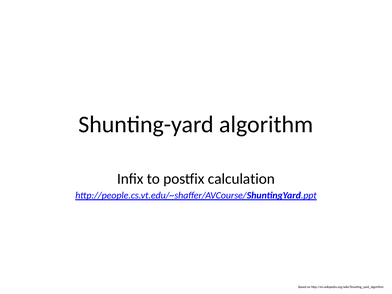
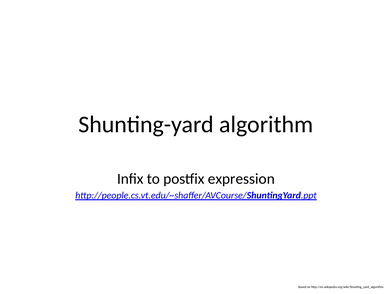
calculation: calculation -> expression
